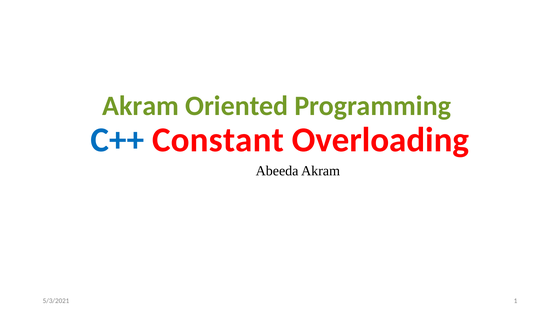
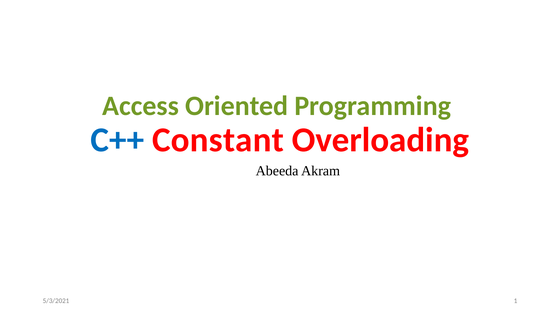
Akram at (141, 106): Akram -> Access
